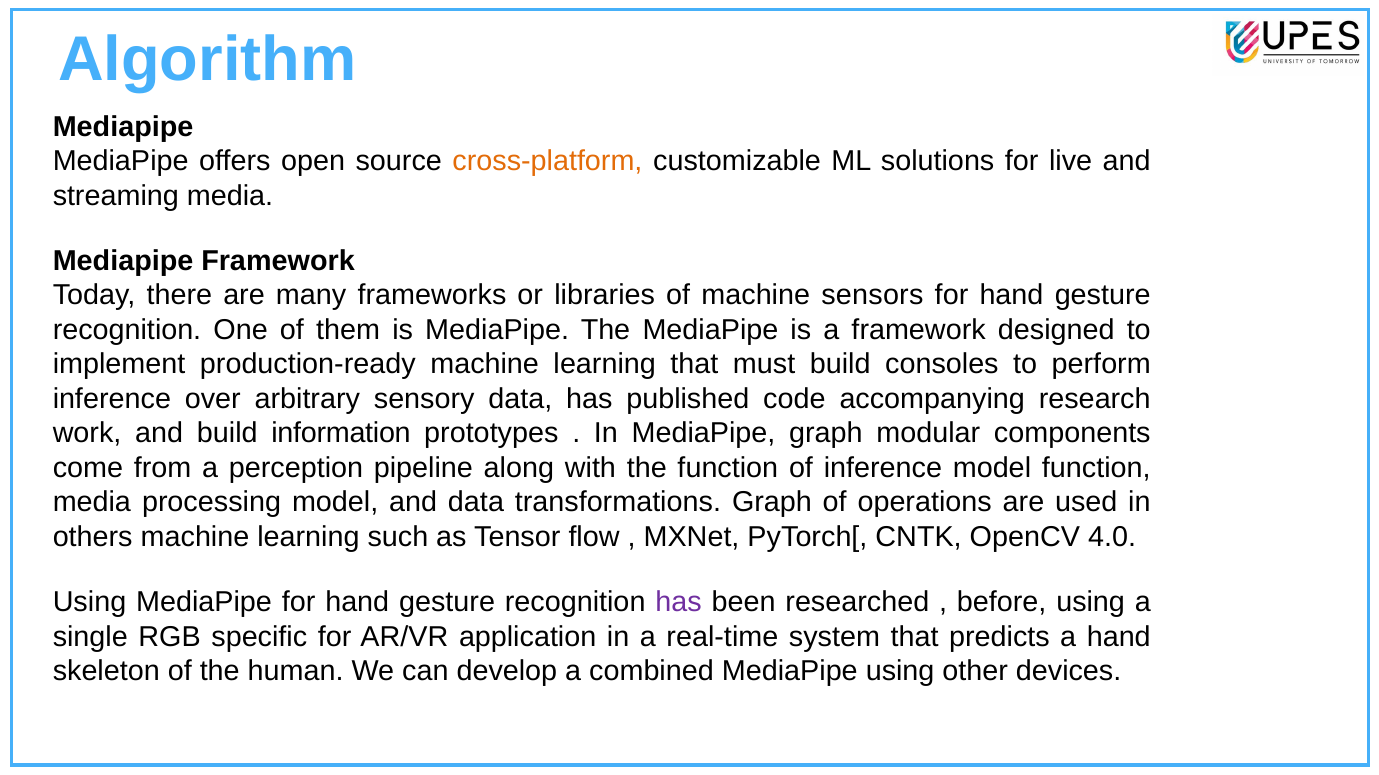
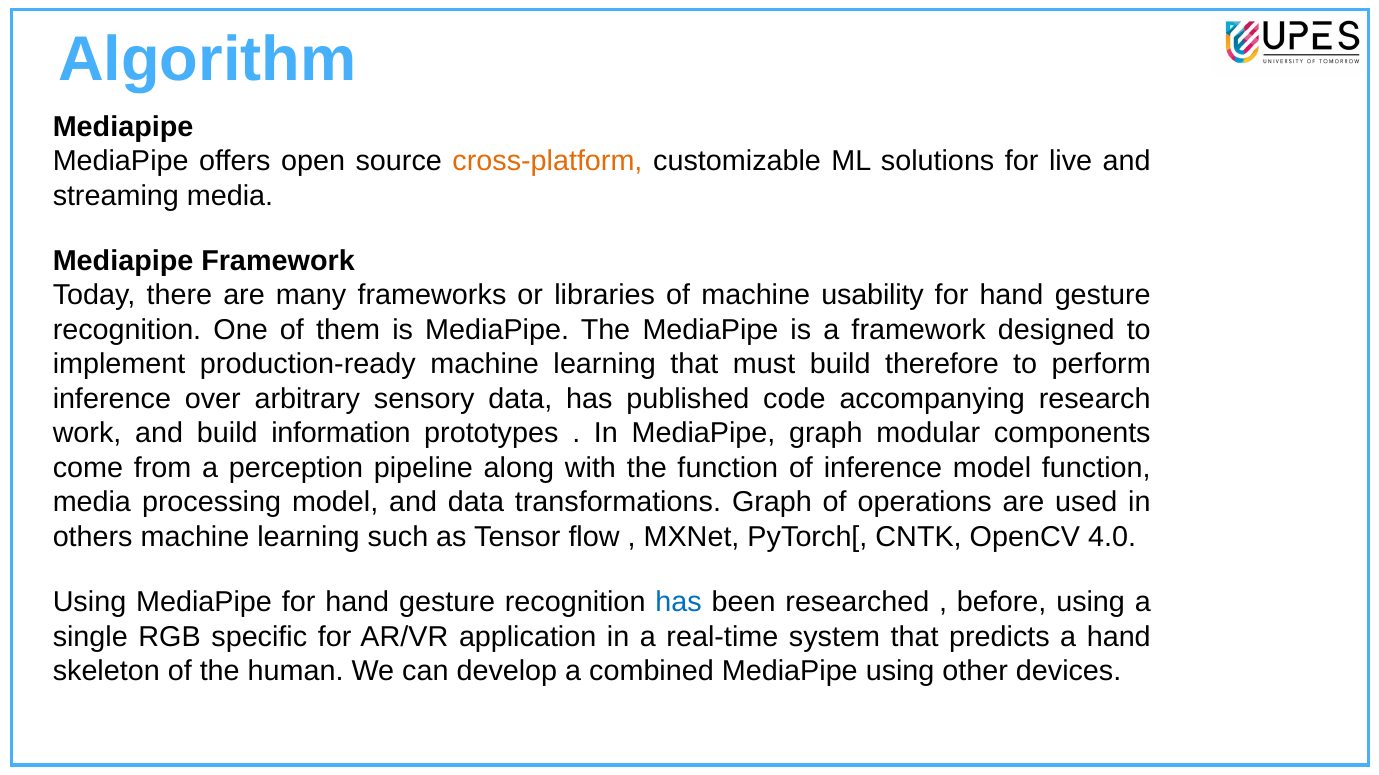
sensors: sensors -> usability
consoles: consoles -> therefore
has at (678, 603) colour: purple -> blue
